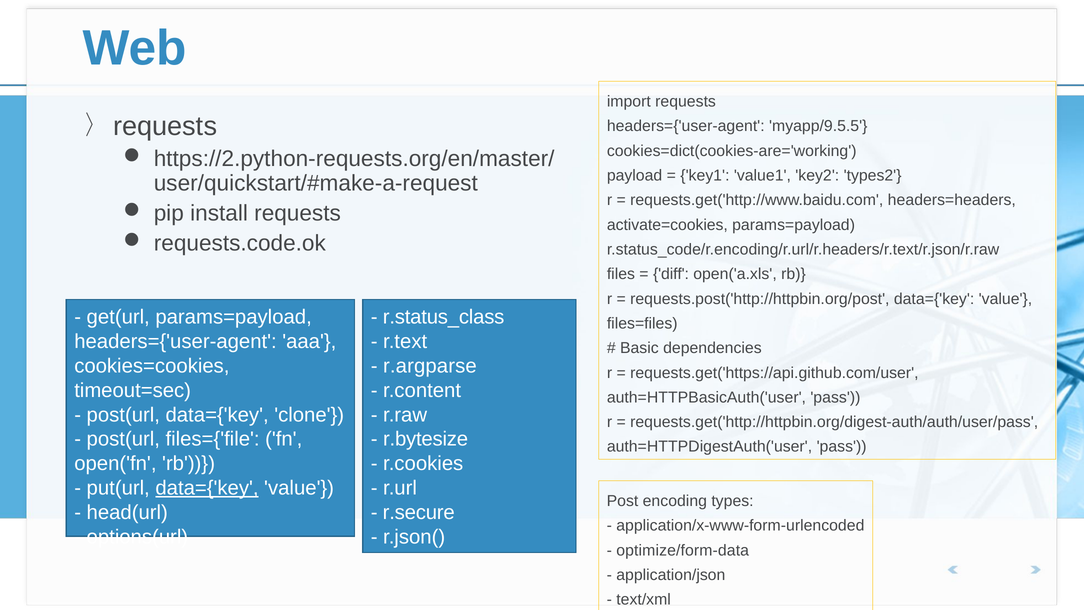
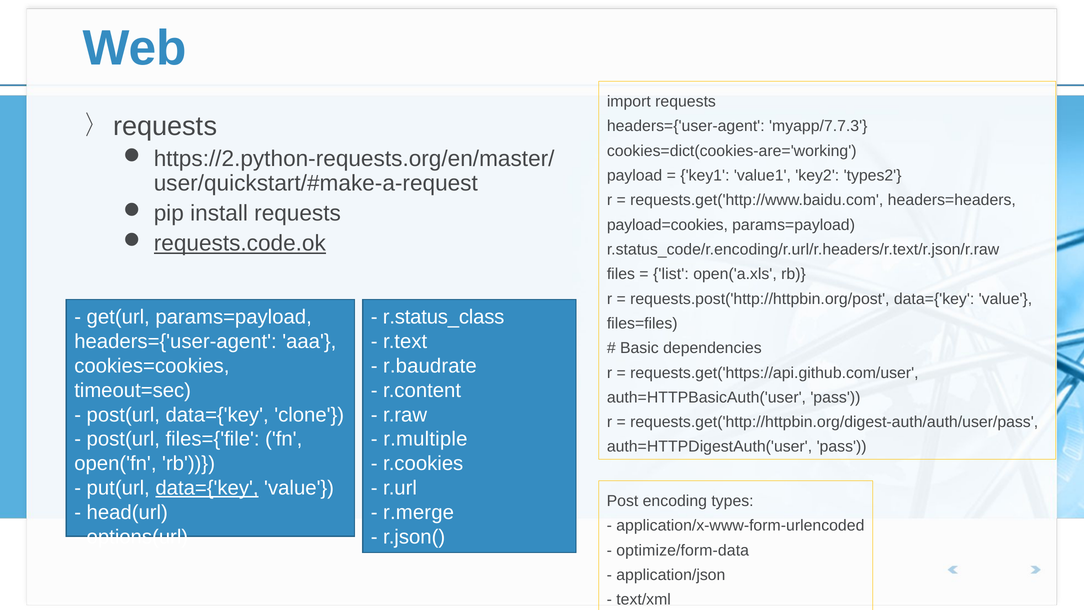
myapp/9.5.5: myapp/9.5.5 -> myapp/7.7.3
activate=cookies: activate=cookies -> payload=cookies
requests.code.ok underline: none -> present
diff: diff -> list
r.argparse: r.argparse -> r.baudrate
r.bytesize: r.bytesize -> r.multiple
r.secure: r.secure -> r.merge
